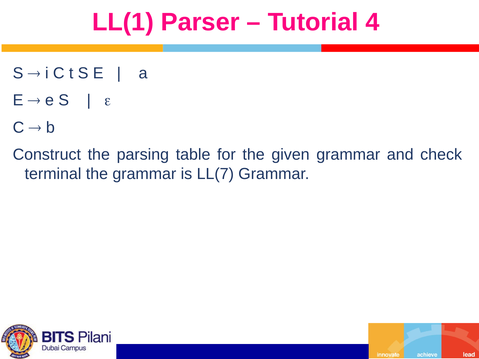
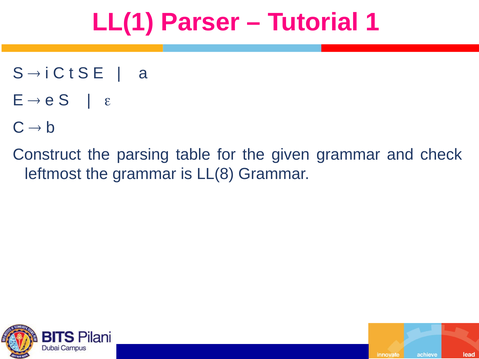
4: 4 -> 1
terminal: terminal -> leftmost
LL(7: LL(7 -> LL(8
